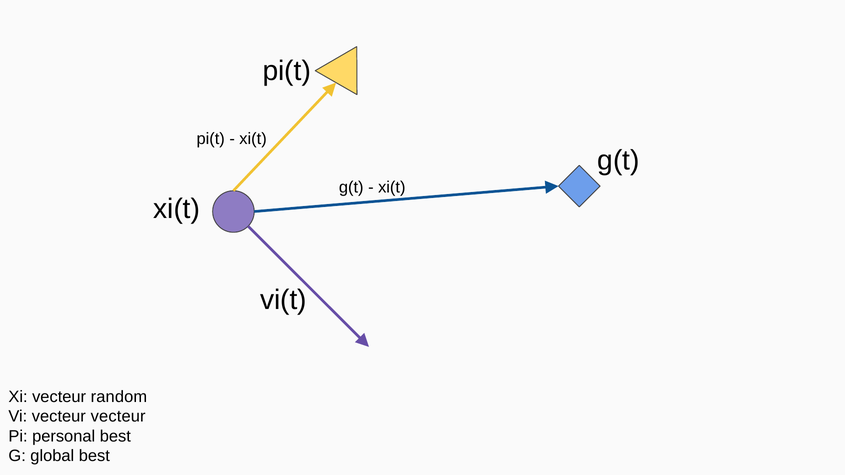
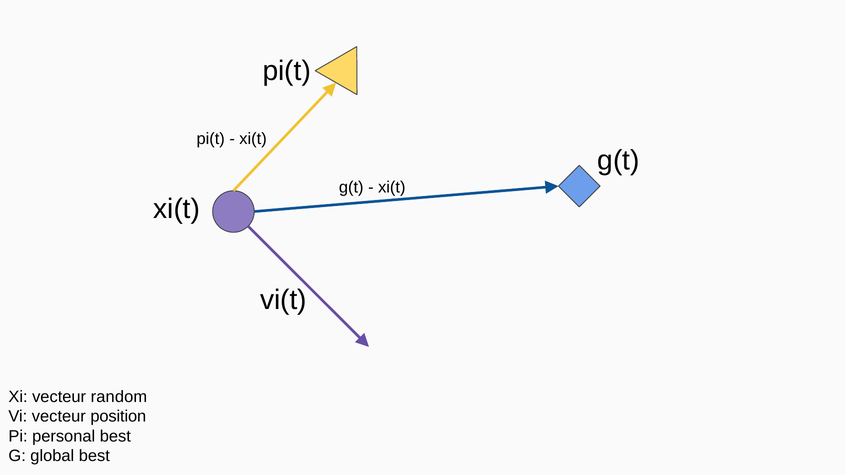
vecteur vecteur: vecteur -> position
